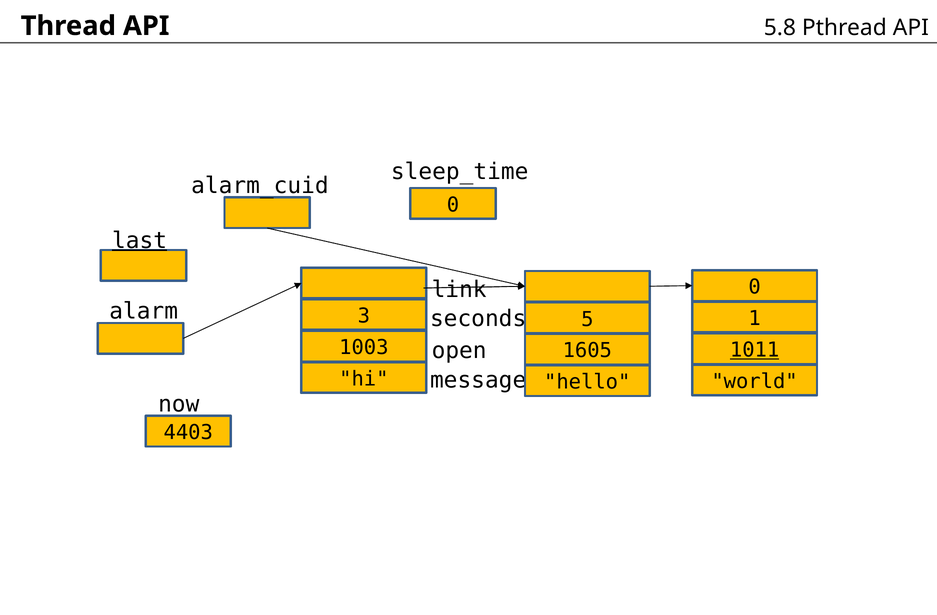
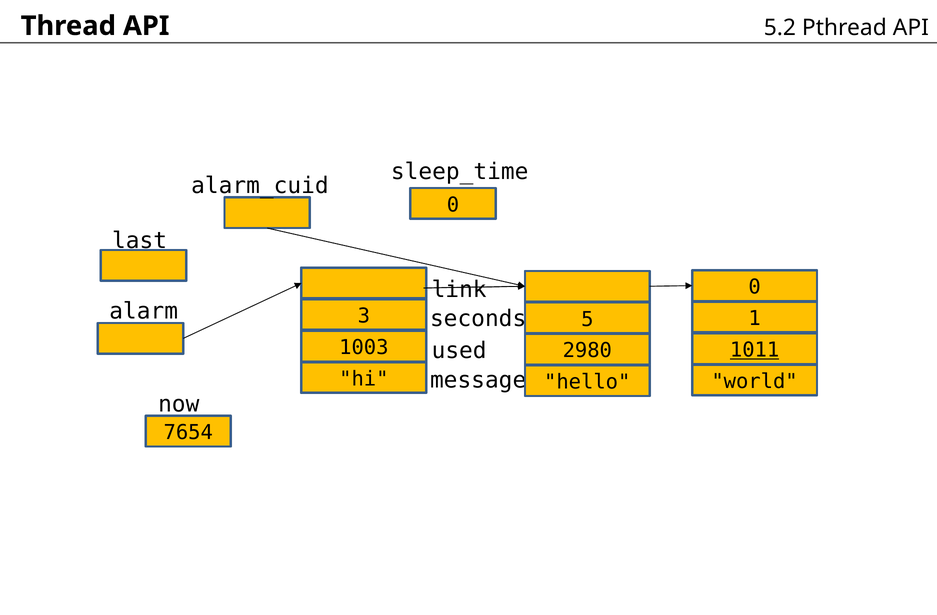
5.8: 5.8 -> 5.2
last underline: present -> none
open: open -> used
1605: 1605 -> 2980
4403: 4403 -> 7654
